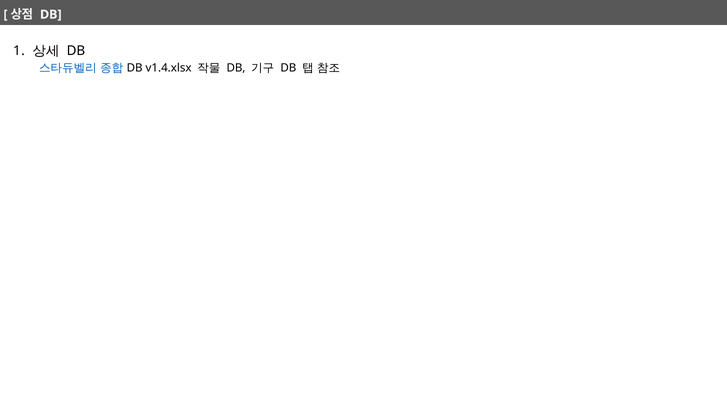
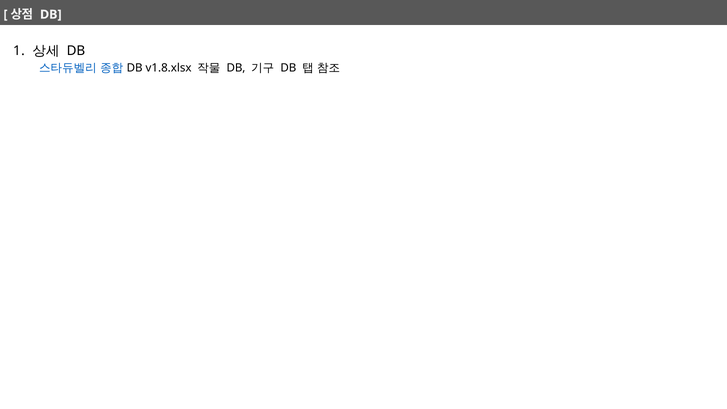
v1.4.xlsx: v1.4.xlsx -> v1.8.xlsx
